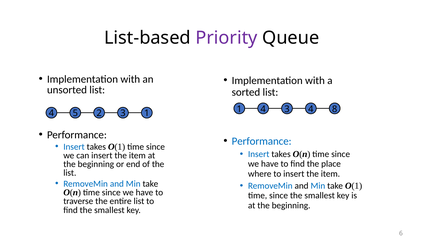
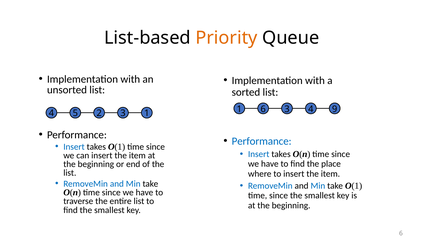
Priority colour: purple -> orange
1 4: 4 -> 6
8: 8 -> 9
